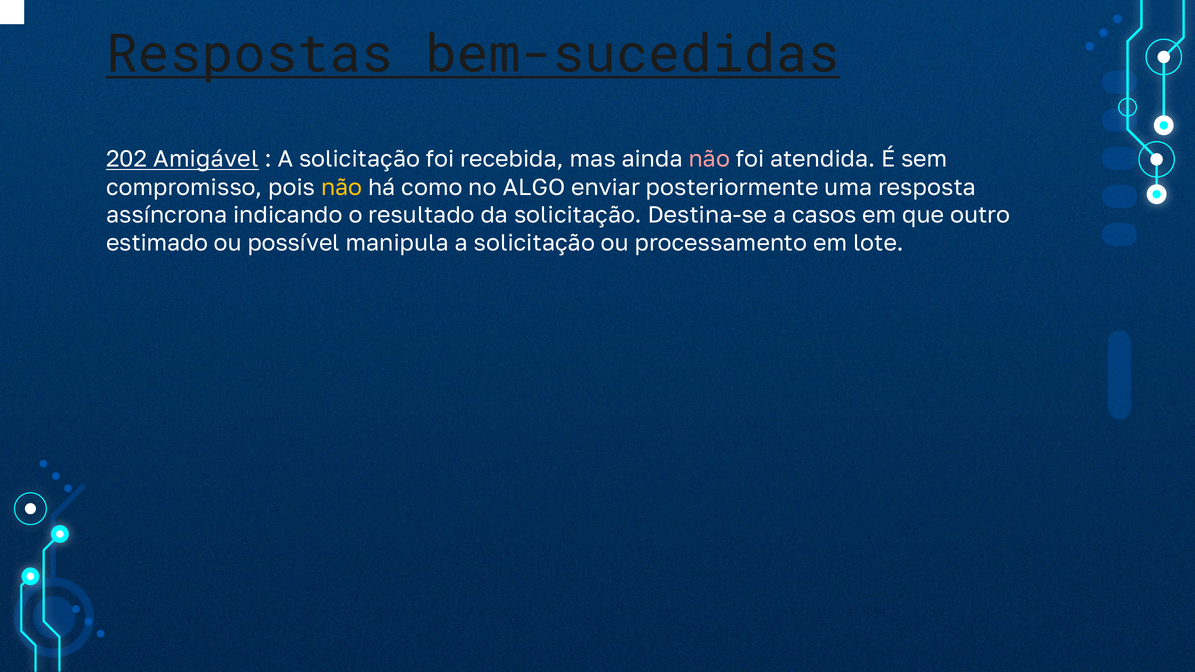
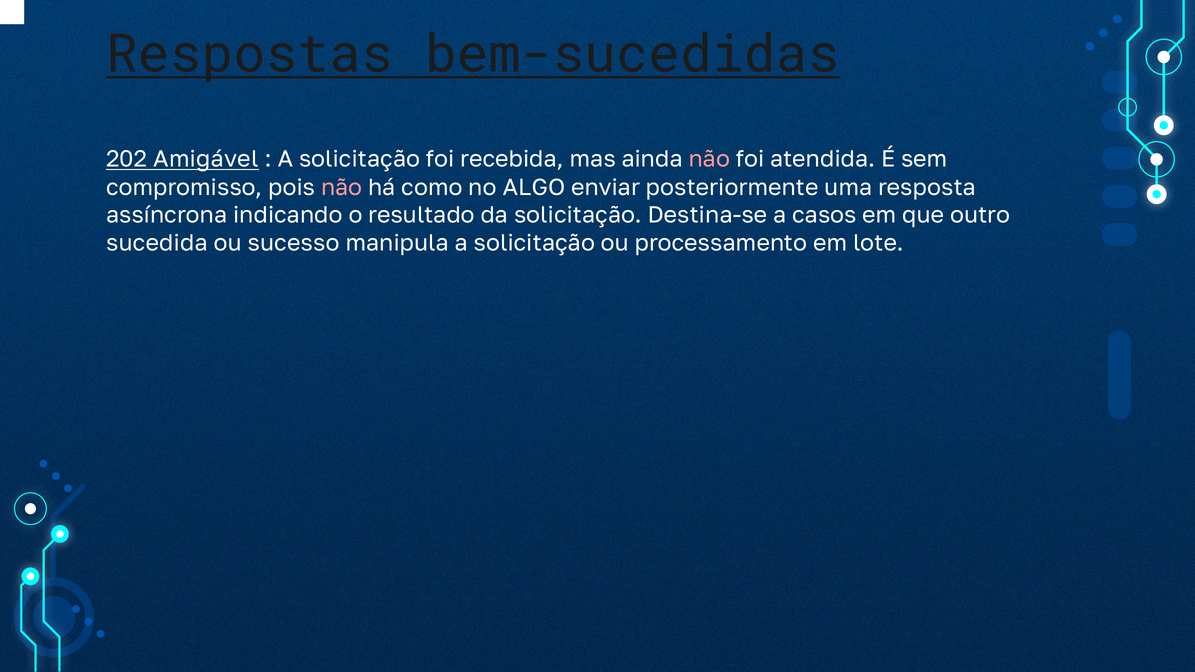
não at (342, 187) colour: yellow -> pink
estimado: estimado -> sucedida
possível: possível -> sucesso
